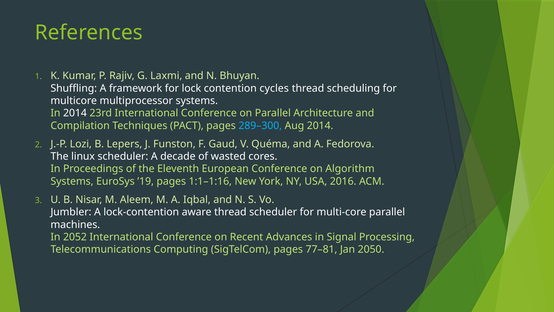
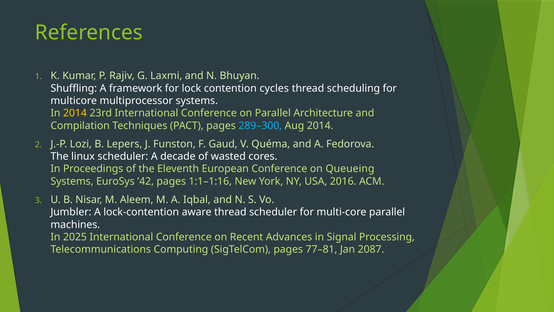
2014 at (75, 113) colour: white -> yellow
Algorithm: Algorithm -> Queueing
’19: ’19 -> ’42
2052: 2052 -> 2025
2050: 2050 -> 2087
